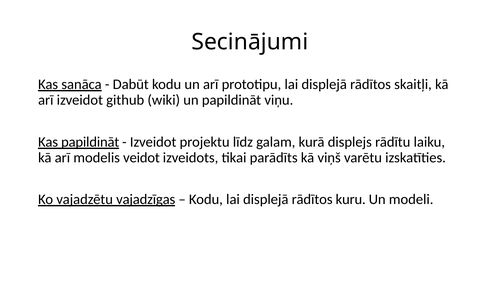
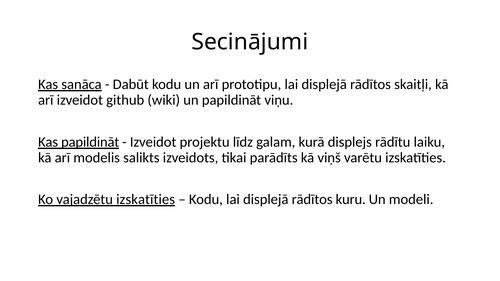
veidot: veidot -> salikts
vajadzētu vajadzīgas: vajadzīgas -> izskatīties
